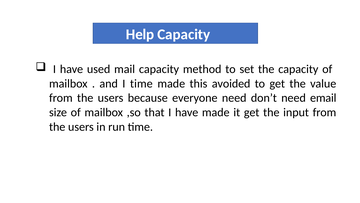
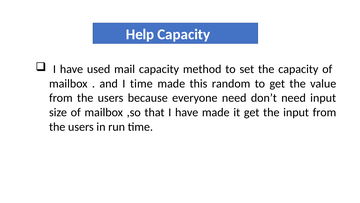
avoided: avoided -> random
need email: email -> input
